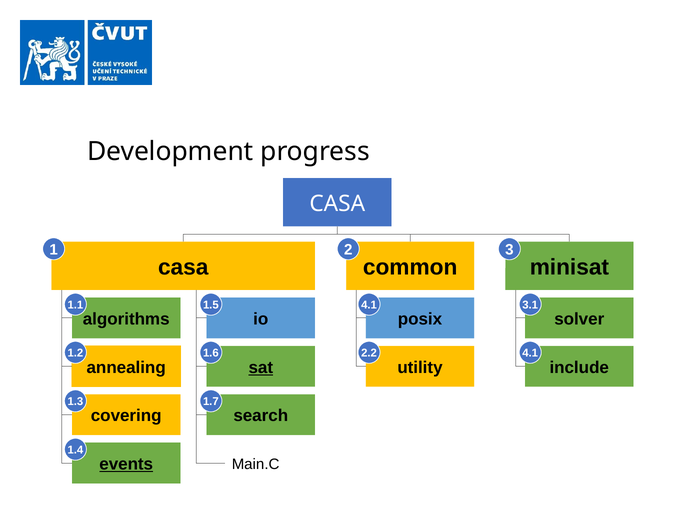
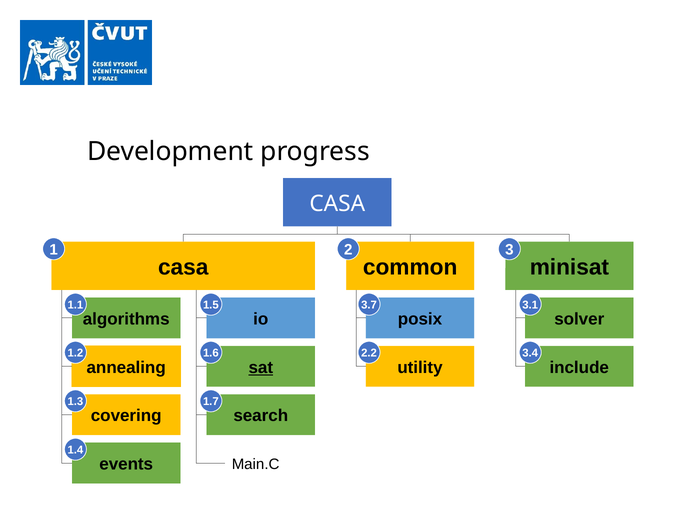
1.1 4.1: 4.1 -> 3.7
2.2 4.1: 4.1 -> 3.4
events underline: present -> none
